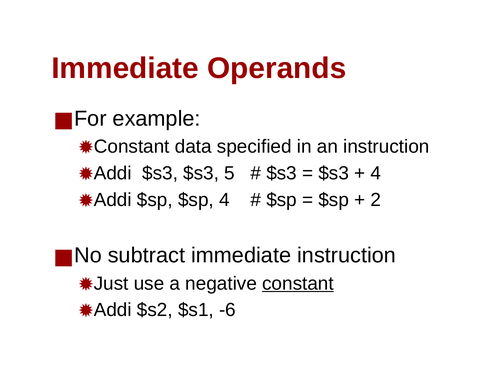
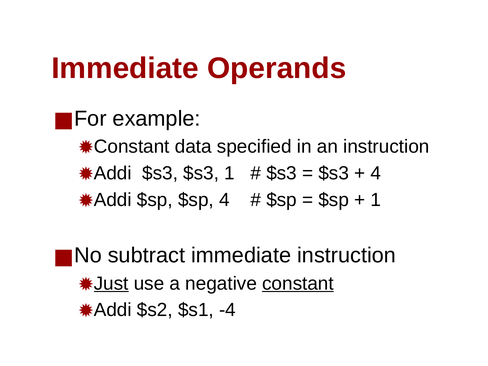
$s3 5: 5 -> 1
2 at (376, 200): 2 -> 1
Just underline: none -> present
-6: -6 -> -4
